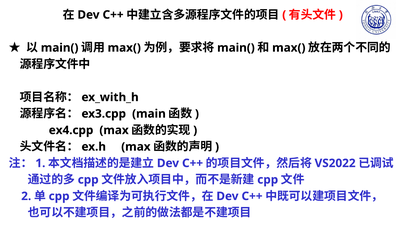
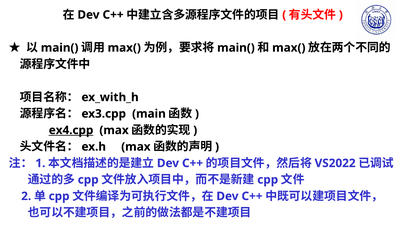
ex4.cpp underline: none -> present
